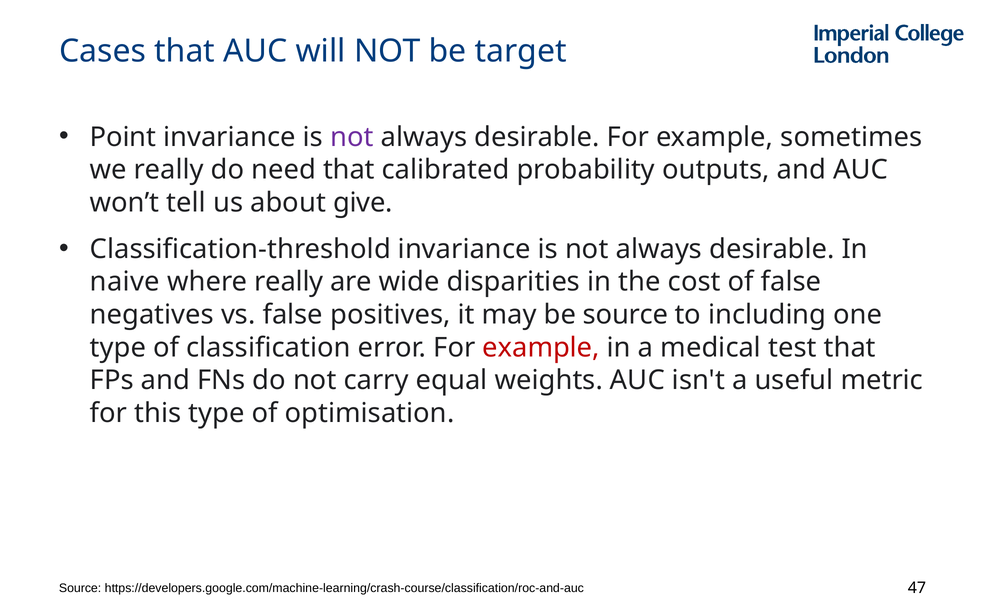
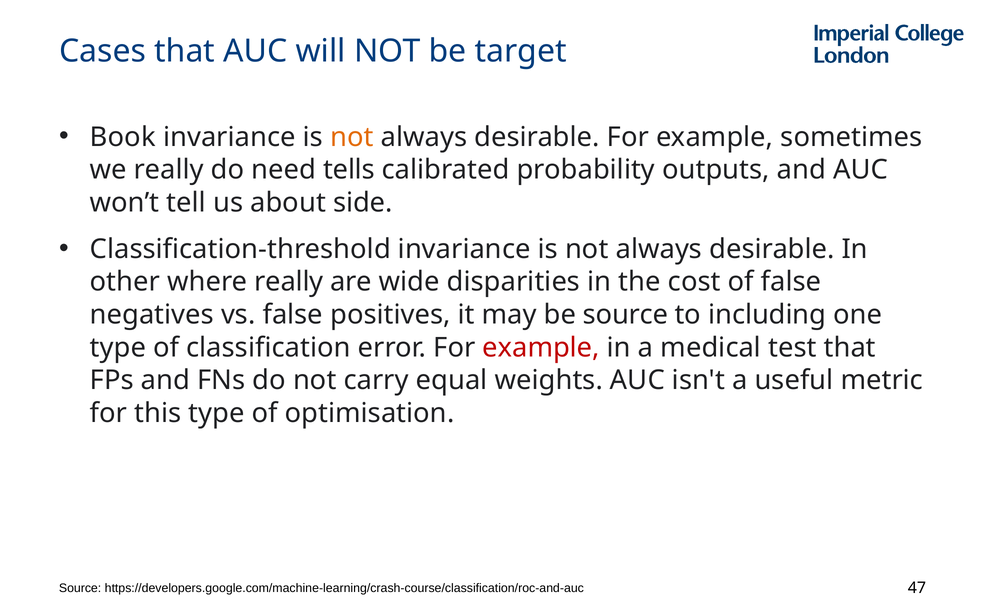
Point: Point -> Book
not at (352, 137) colour: purple -> orange
need that: that -> tells
give: give -> side
naive: naive -> other
